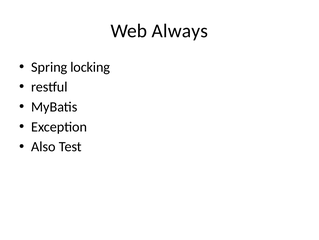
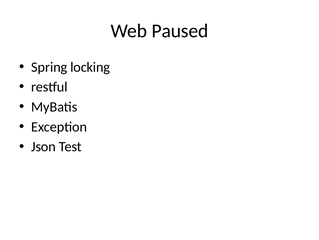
Always: Always -> Paused
Also: Also -> Json
